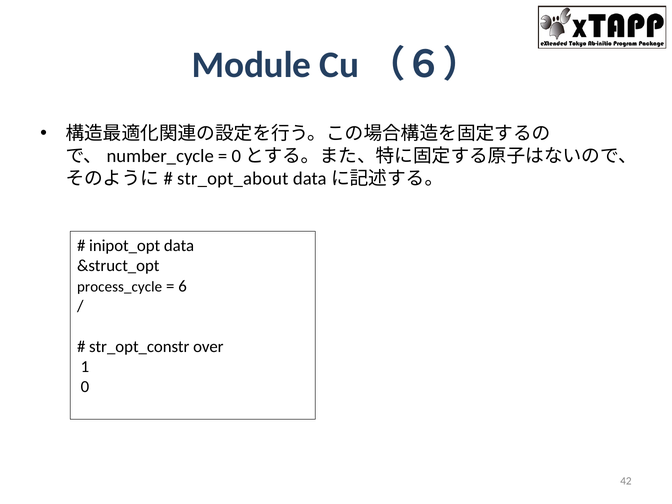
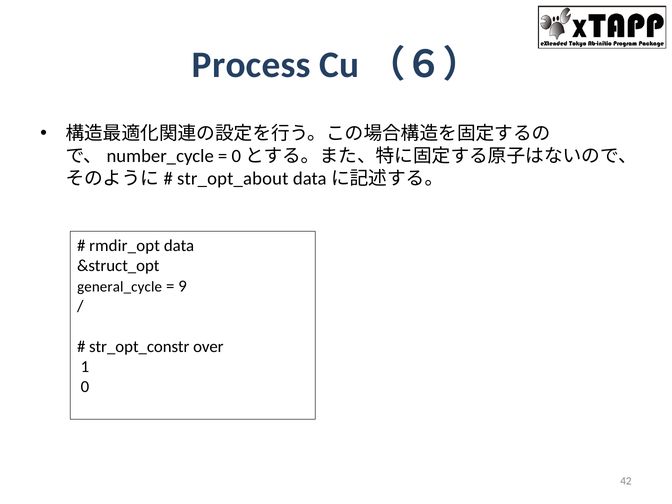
Module: Module -> Process
inipot_opt: inipot_opt -> rmdir_opt
process_cycle: process_cycle -> general_cycle
6: 6 -> 9
